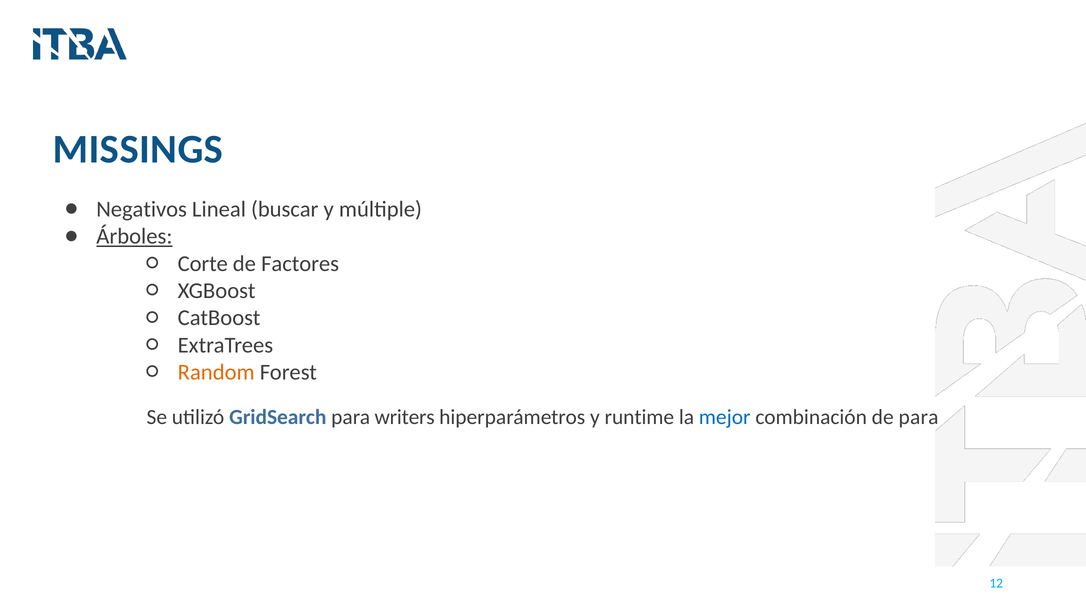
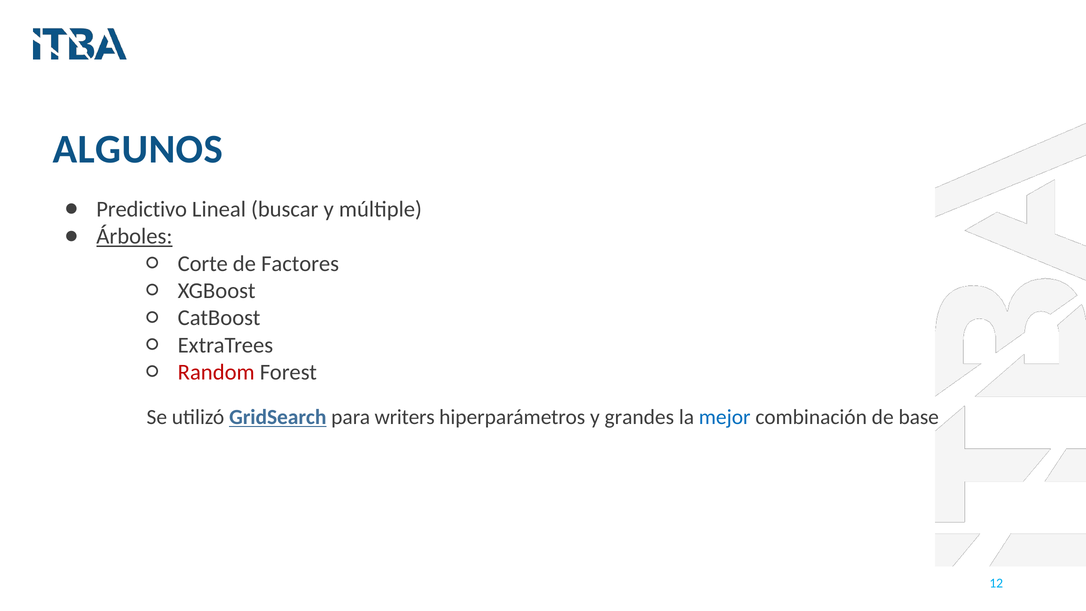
MISSINGS: MISSINGS -> ALGUNOS
Negativos: Negativos -> Predictivo
Random colour: orange -> red
GridSearch underline: none -> present
runtime: runtime -> grandes
de para: para -> base
